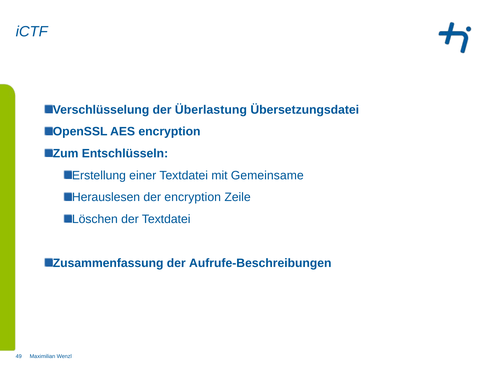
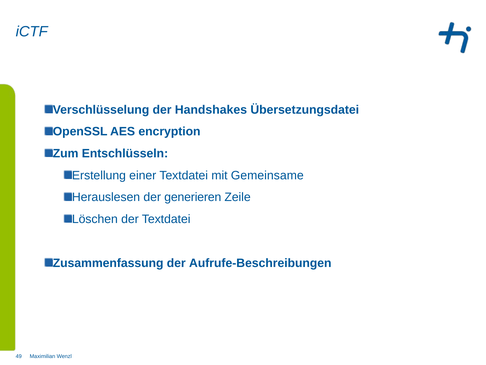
Überlastung: Überlastung -> Handshakes
der encryption: encryption -> generieren
